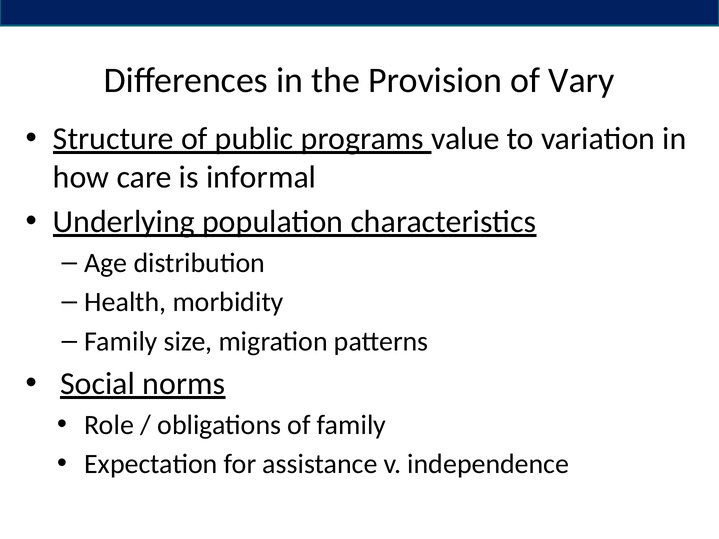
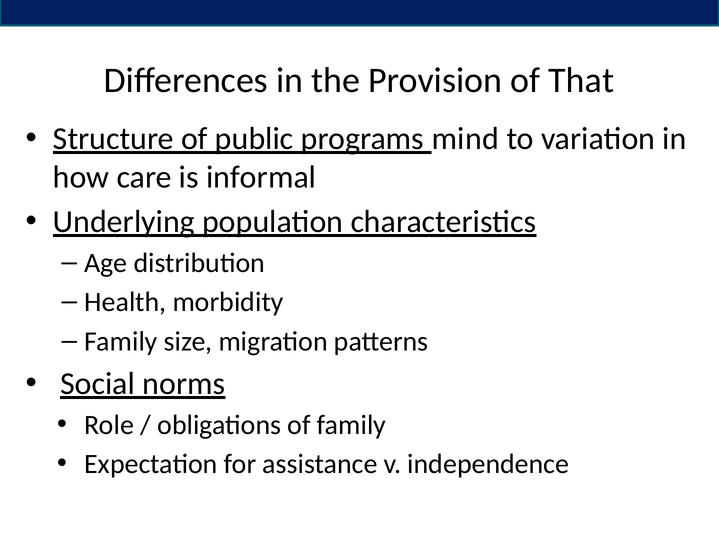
Vary: Vary -> That
value: value -> mind
